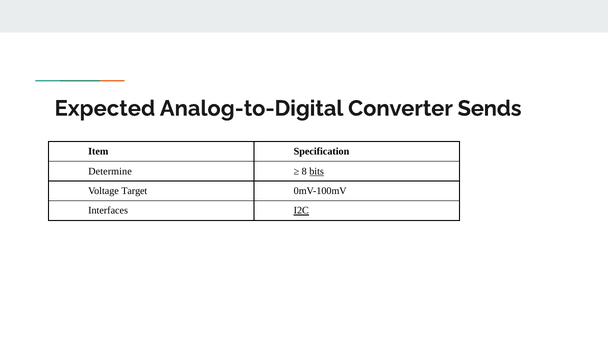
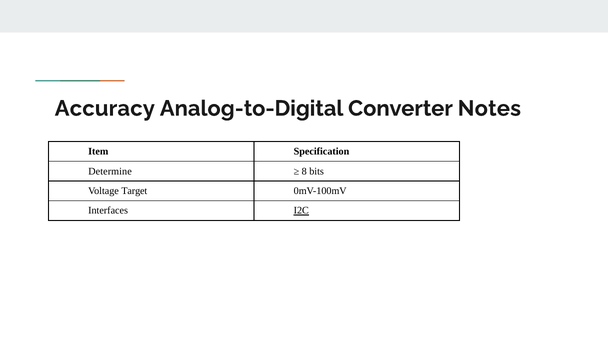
Expected: Expected -> Accuracy
Sends: Sends -> Notes
bits underline: present -> none
